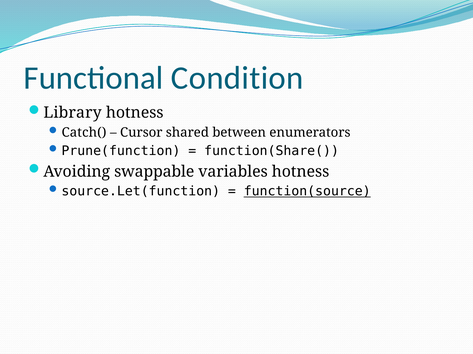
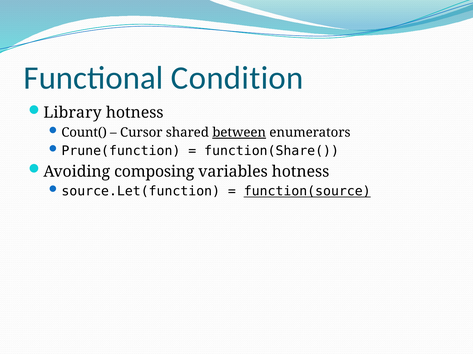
Catch(: Catch( -> Count(
between underline: none -> present
swappable: swappable -> composing
